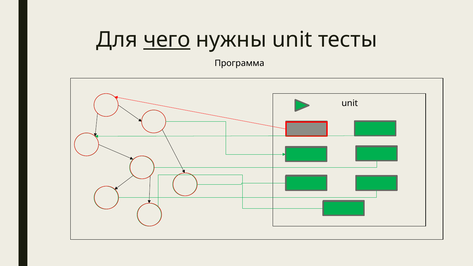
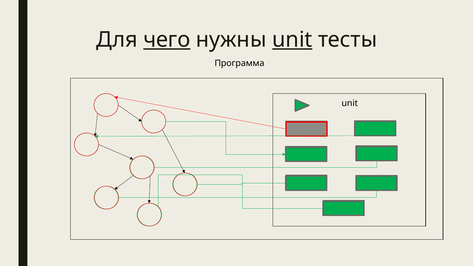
unit at (292, 40) underline: none -> present
